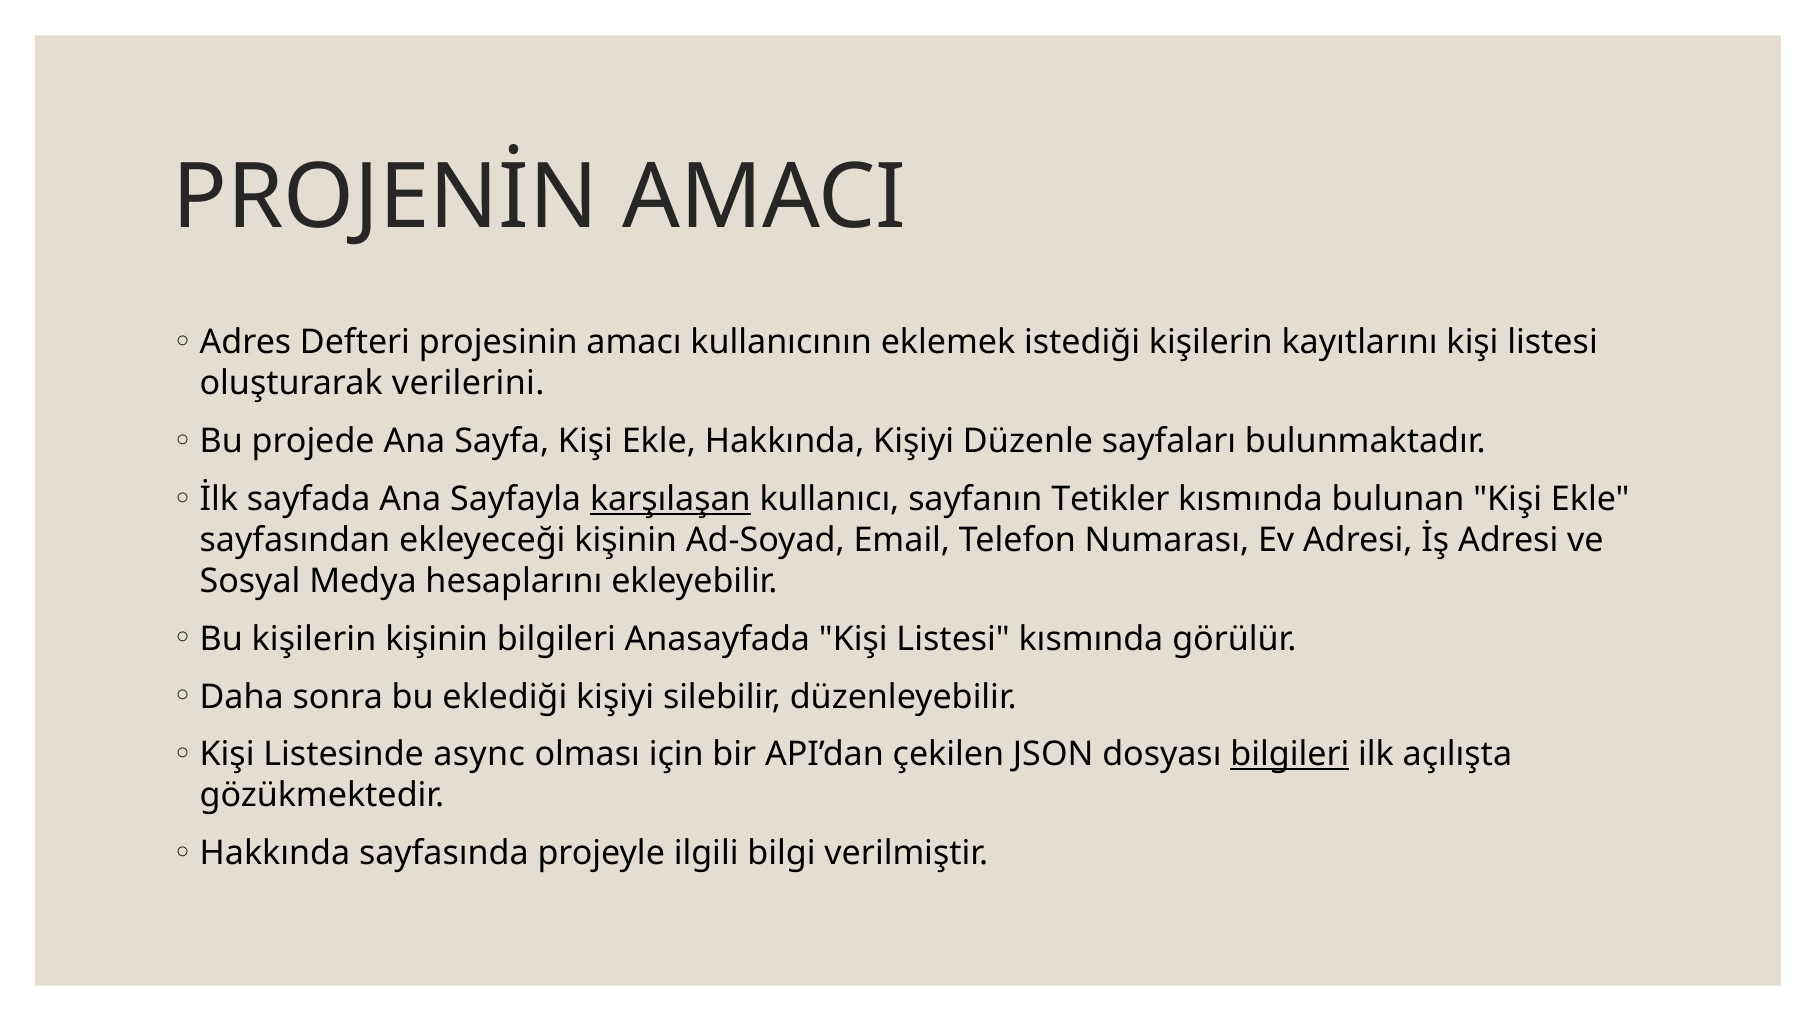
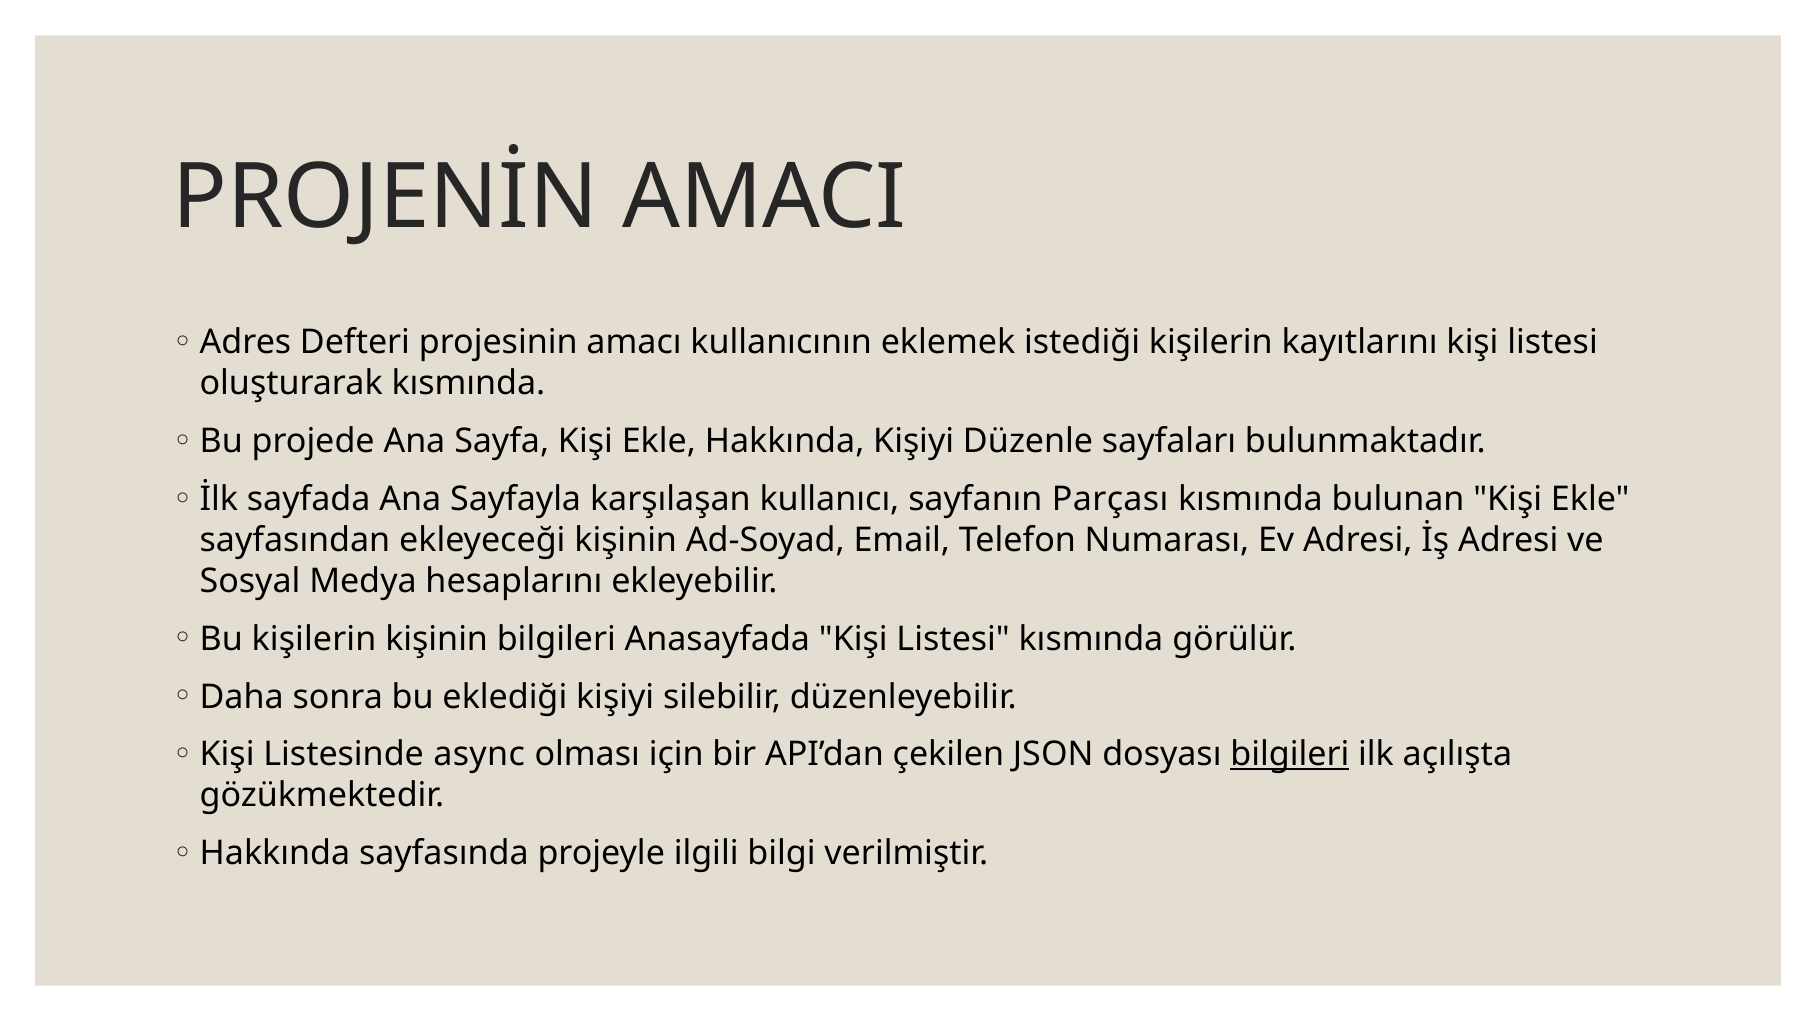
oluşturarak verilerini: verilerini -> kısmında
karşılaşan underline: present -> none
Tetikler: Tetikler -> Parçası
